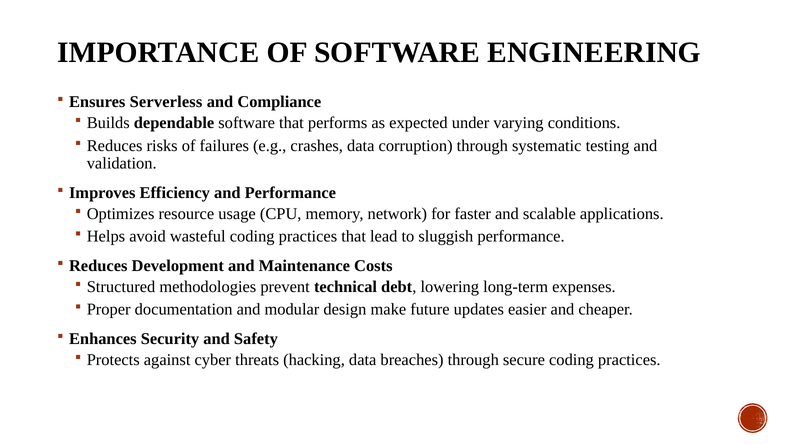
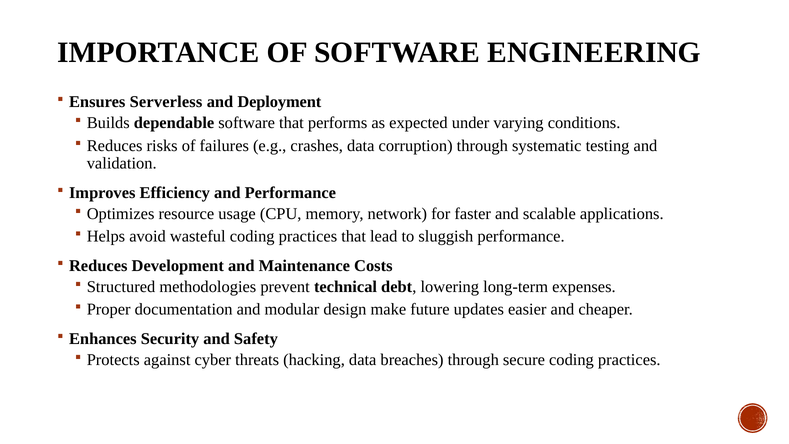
Compliance: Compliance -> Deployment
